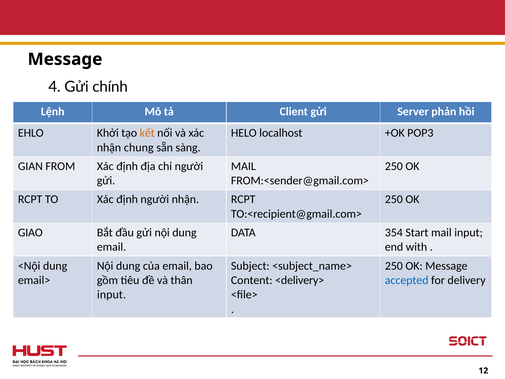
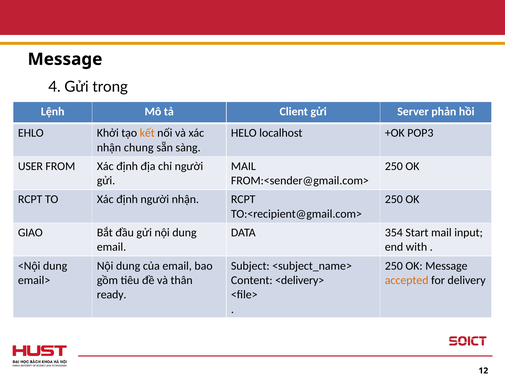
chính: chính -> trong
GIAN: GIAN -> USER
accepted colour: blue -> orange
input at (111, 294): input -> ready
